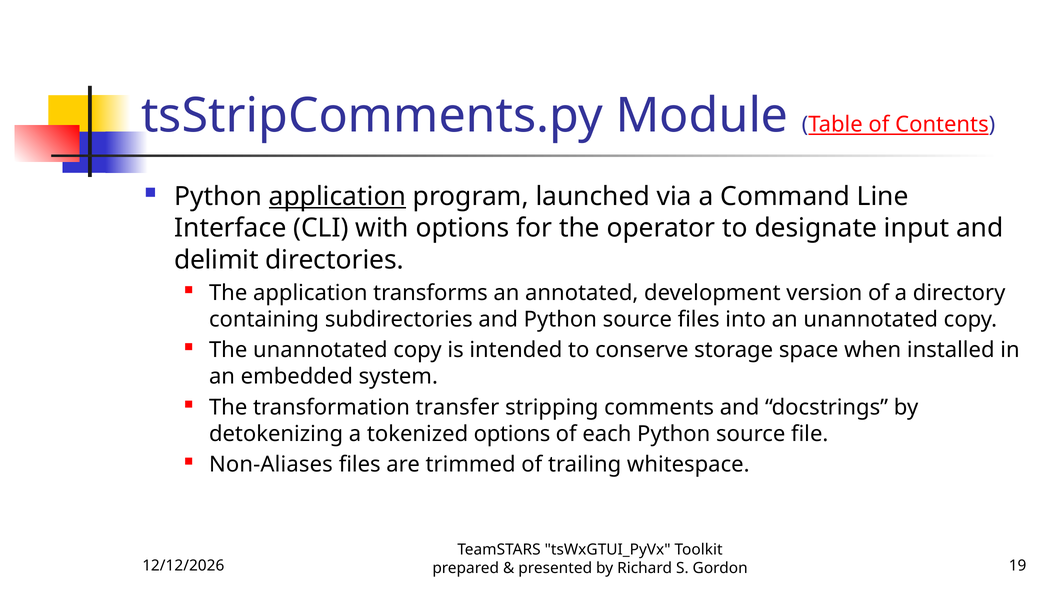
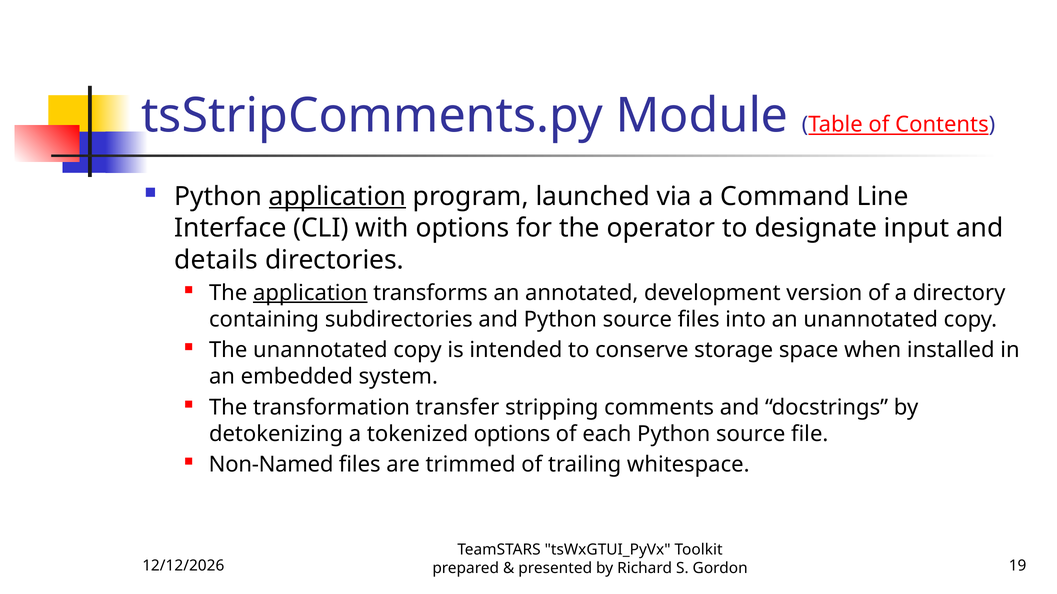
delimit: delimit -> details
application at (310, 293) underline: none -> present
Non-Aliases: Non-Aliases -> Non-Named
